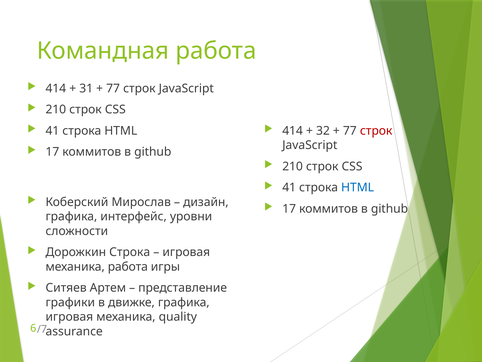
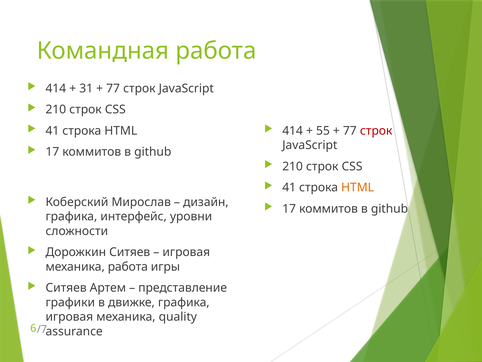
32: 32 -> 55
HTML at (358, 187) colour: blue -> orange
Дорожкин Строка: Строка -> Ситяев
